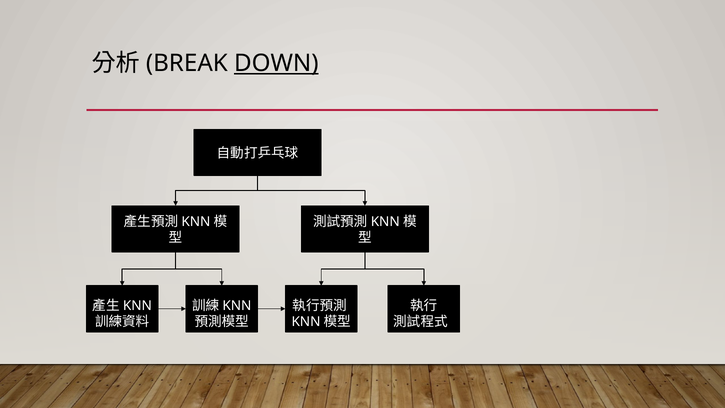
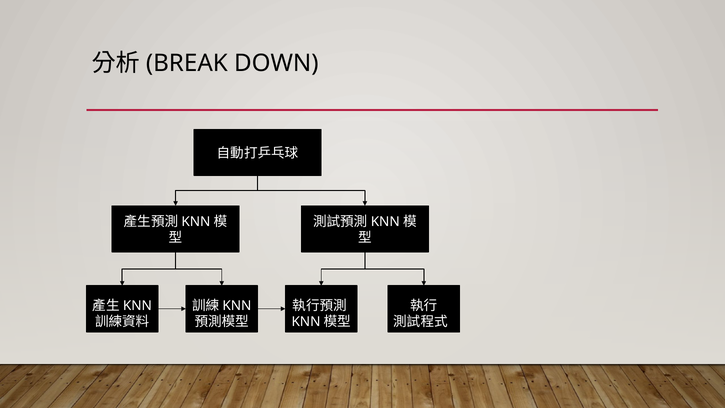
DOWN underline: present -> none
